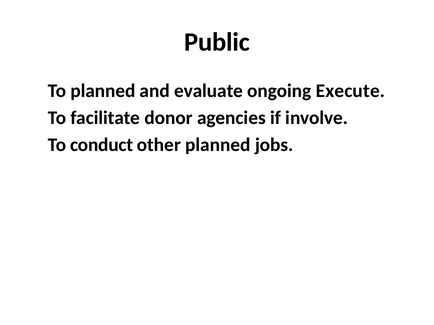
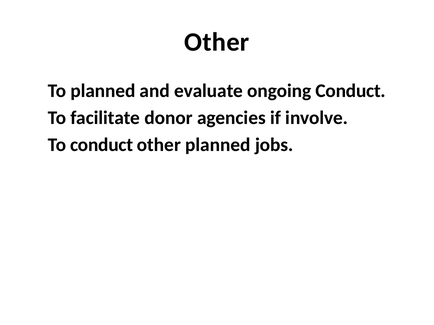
Public at (217, 42): Public -> Other
ongoing Execute: Execute -> Conduct
